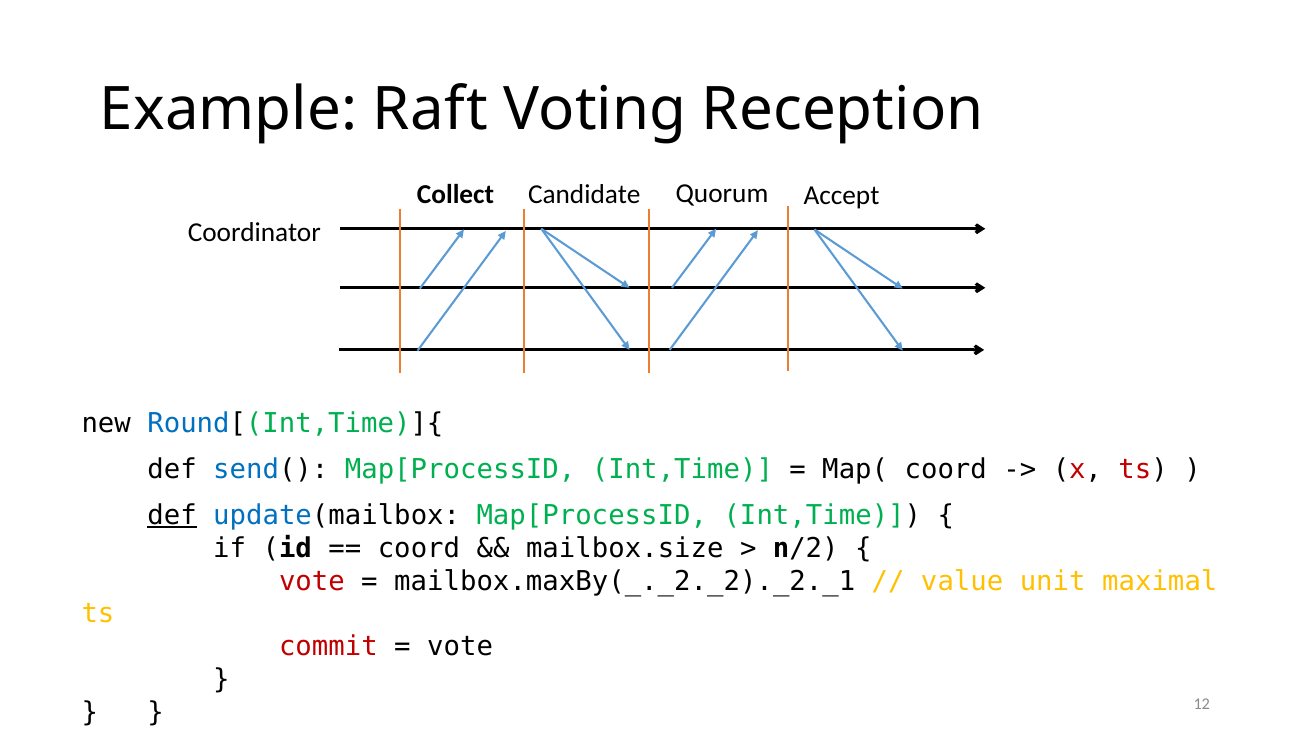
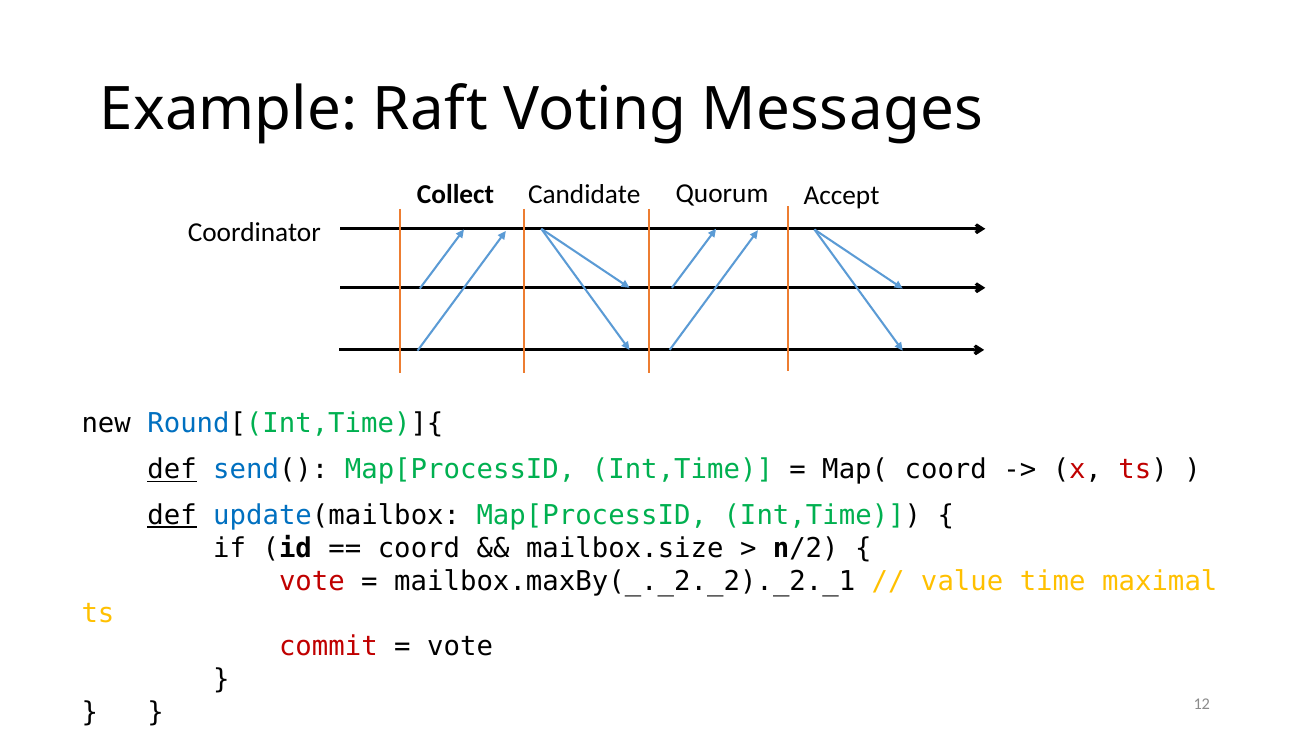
Reception: Reception -> Messages
def at (172, 470) underline: none -> present
unit: unit -> time
